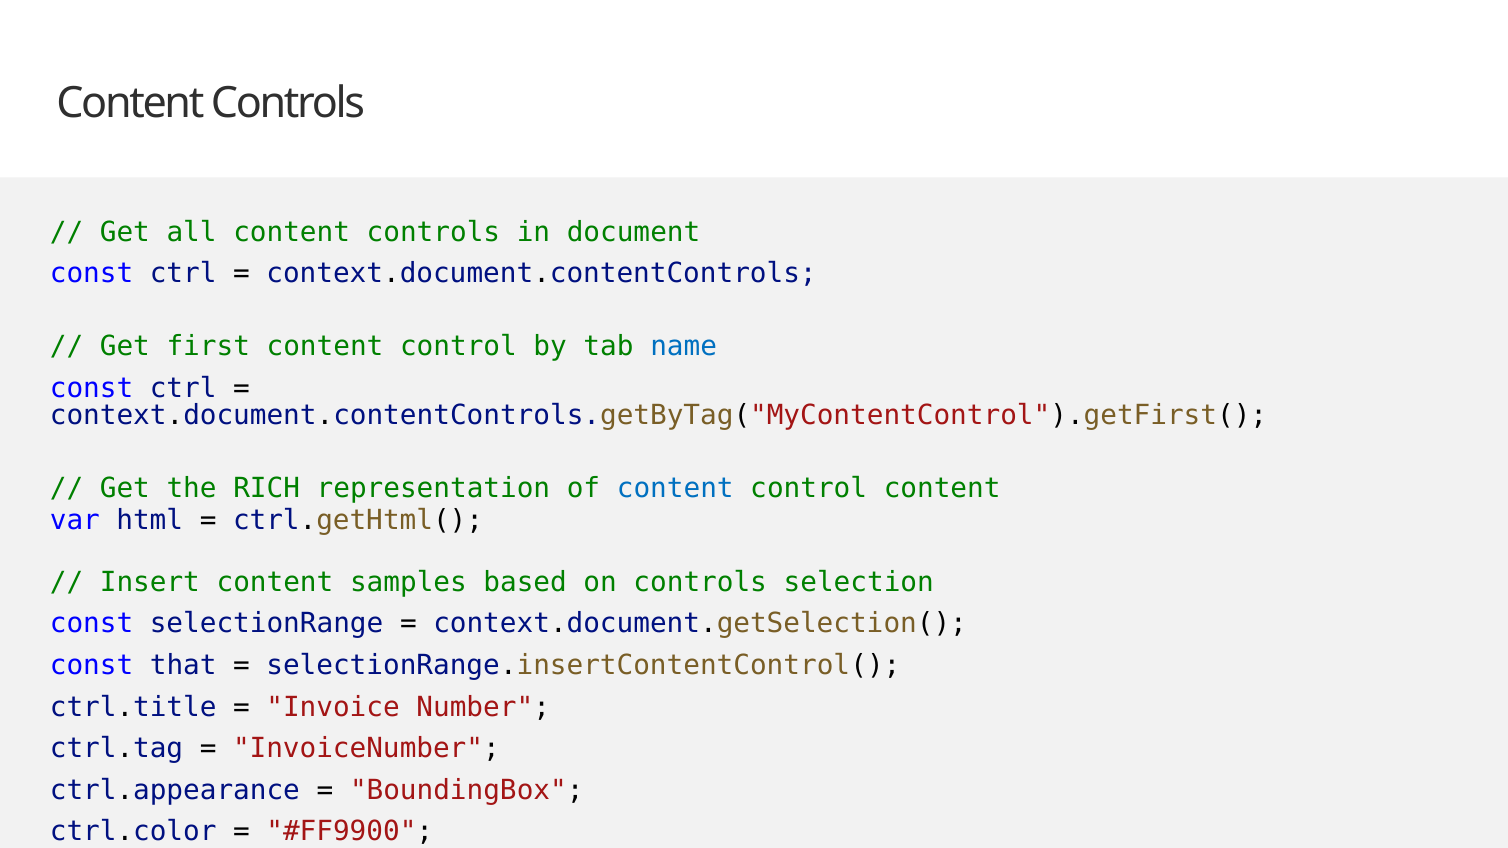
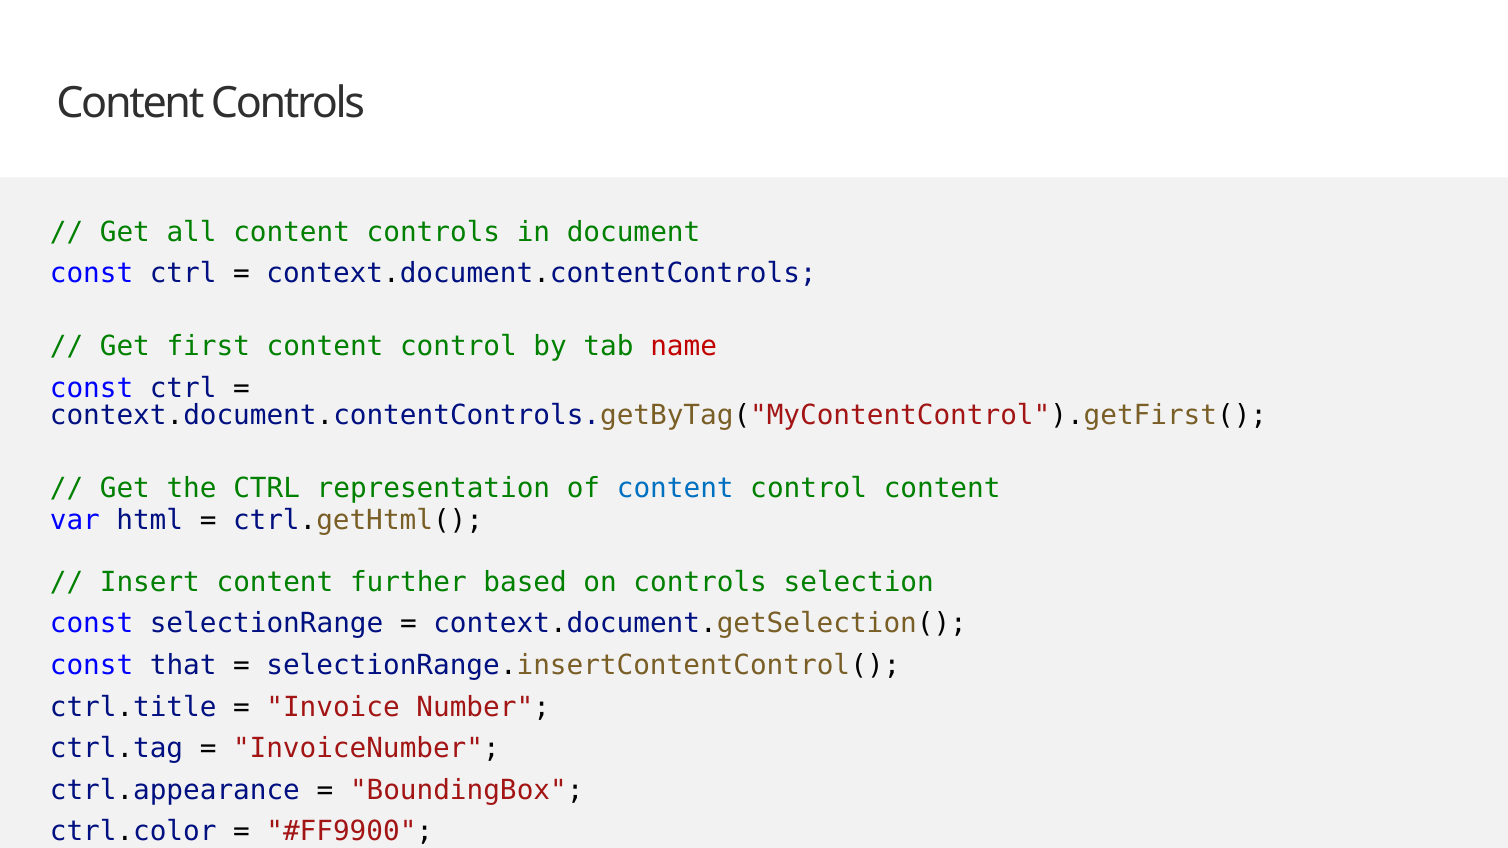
name colour: blue -> red
the RICH: RICH -> CTRL
samples: samples -> further
